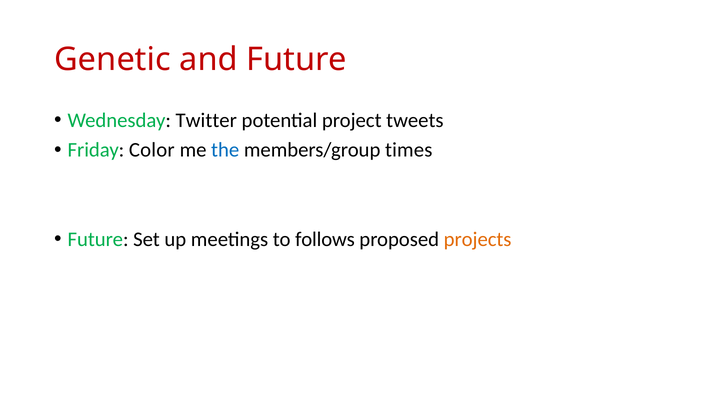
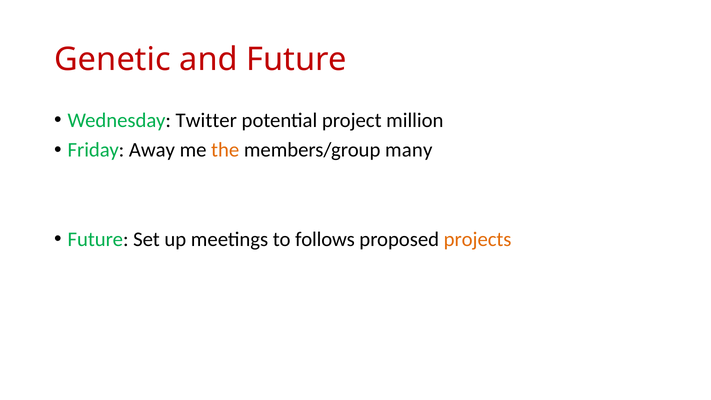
tweets: tweets -> million
Color: Color -> Away
the colour: blue -> orange
times: times -> many
